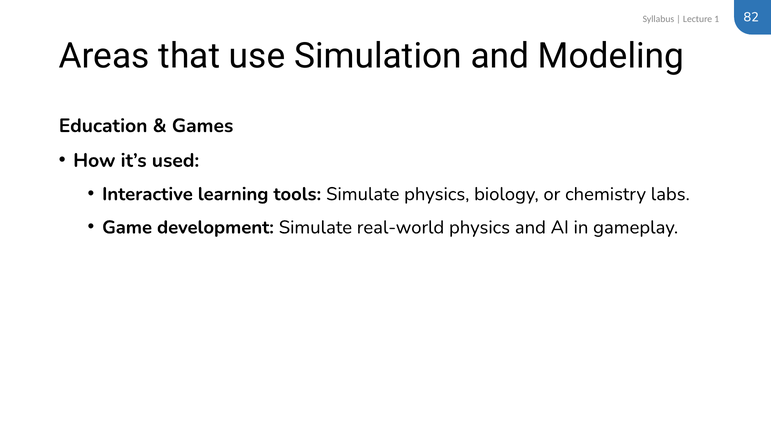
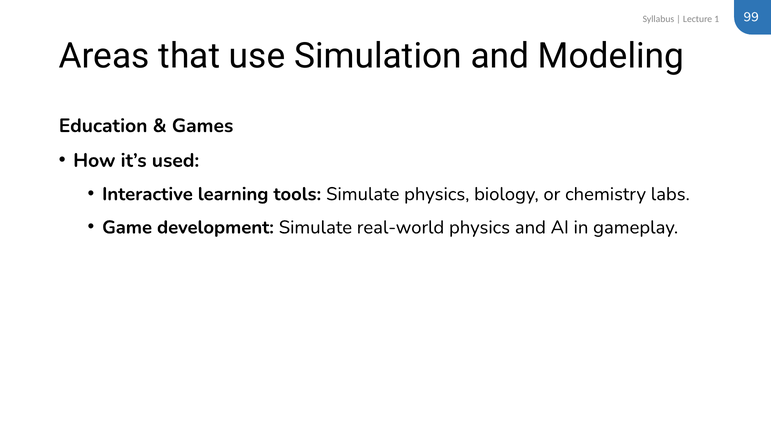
82: 82 -> 99
